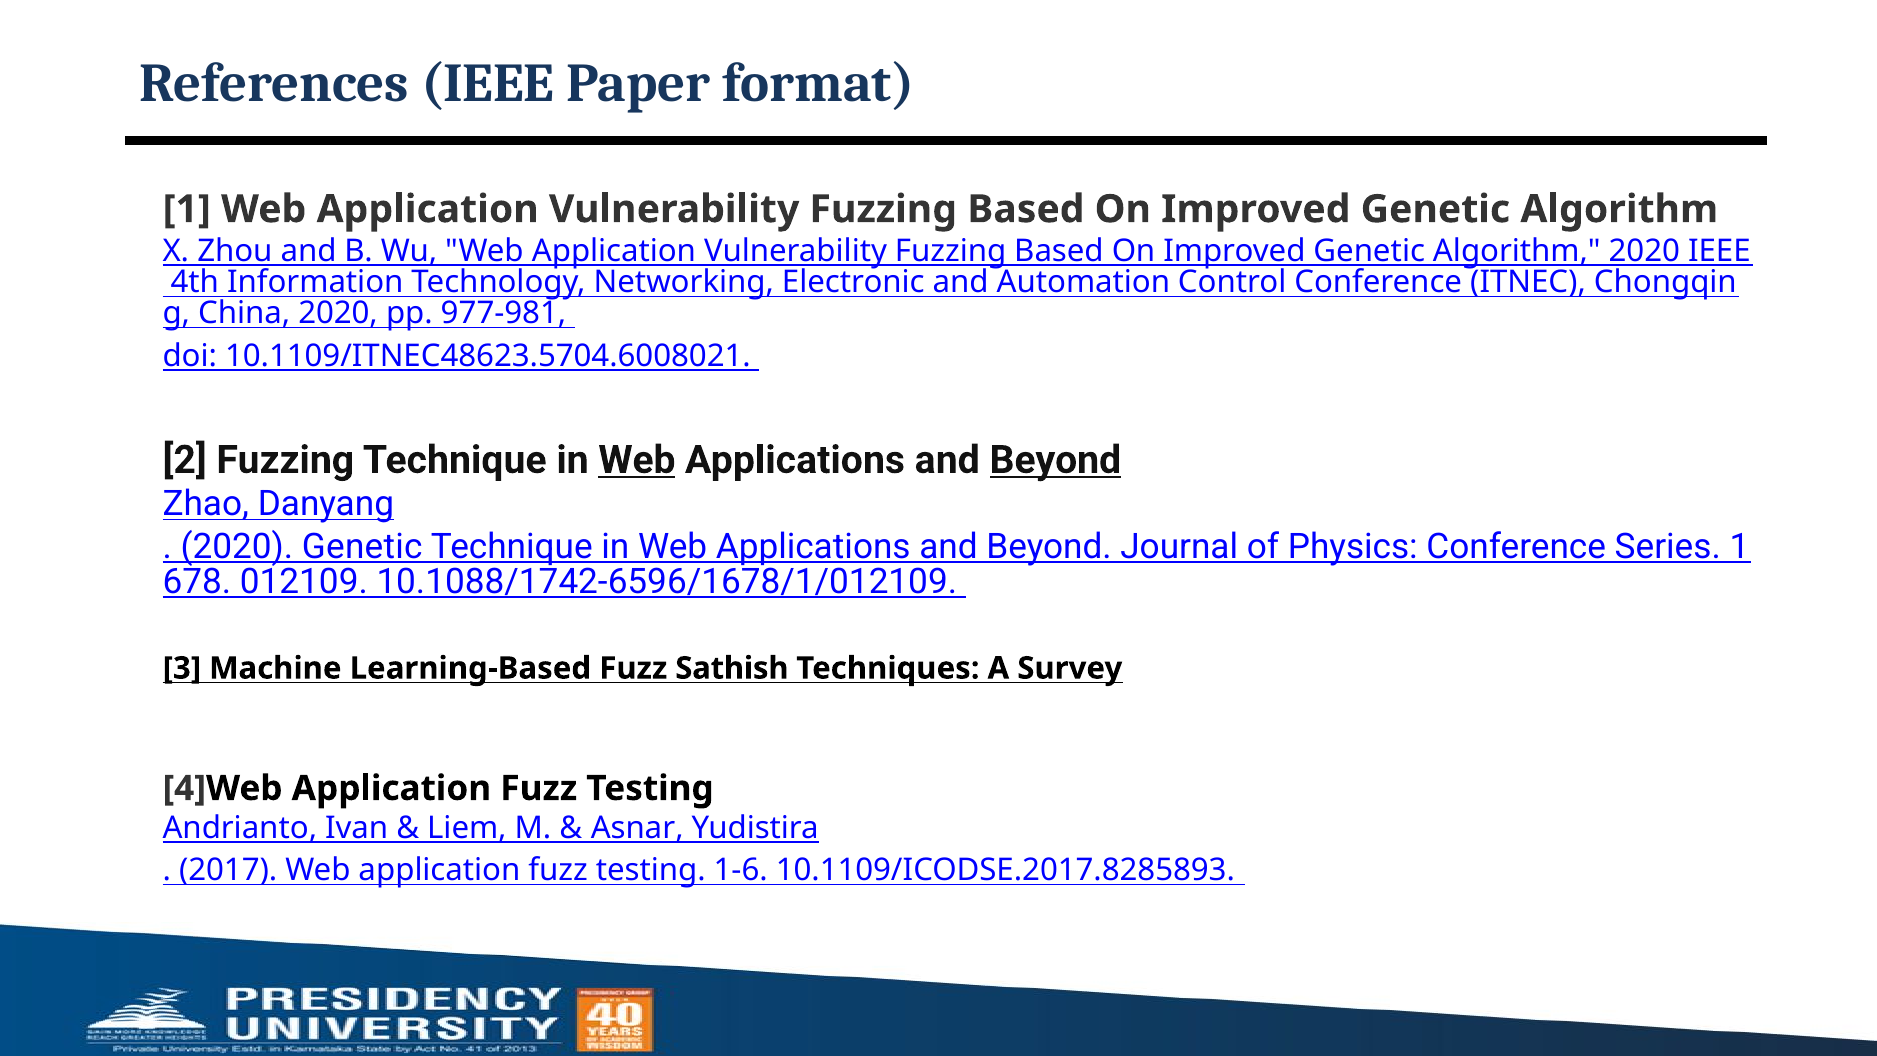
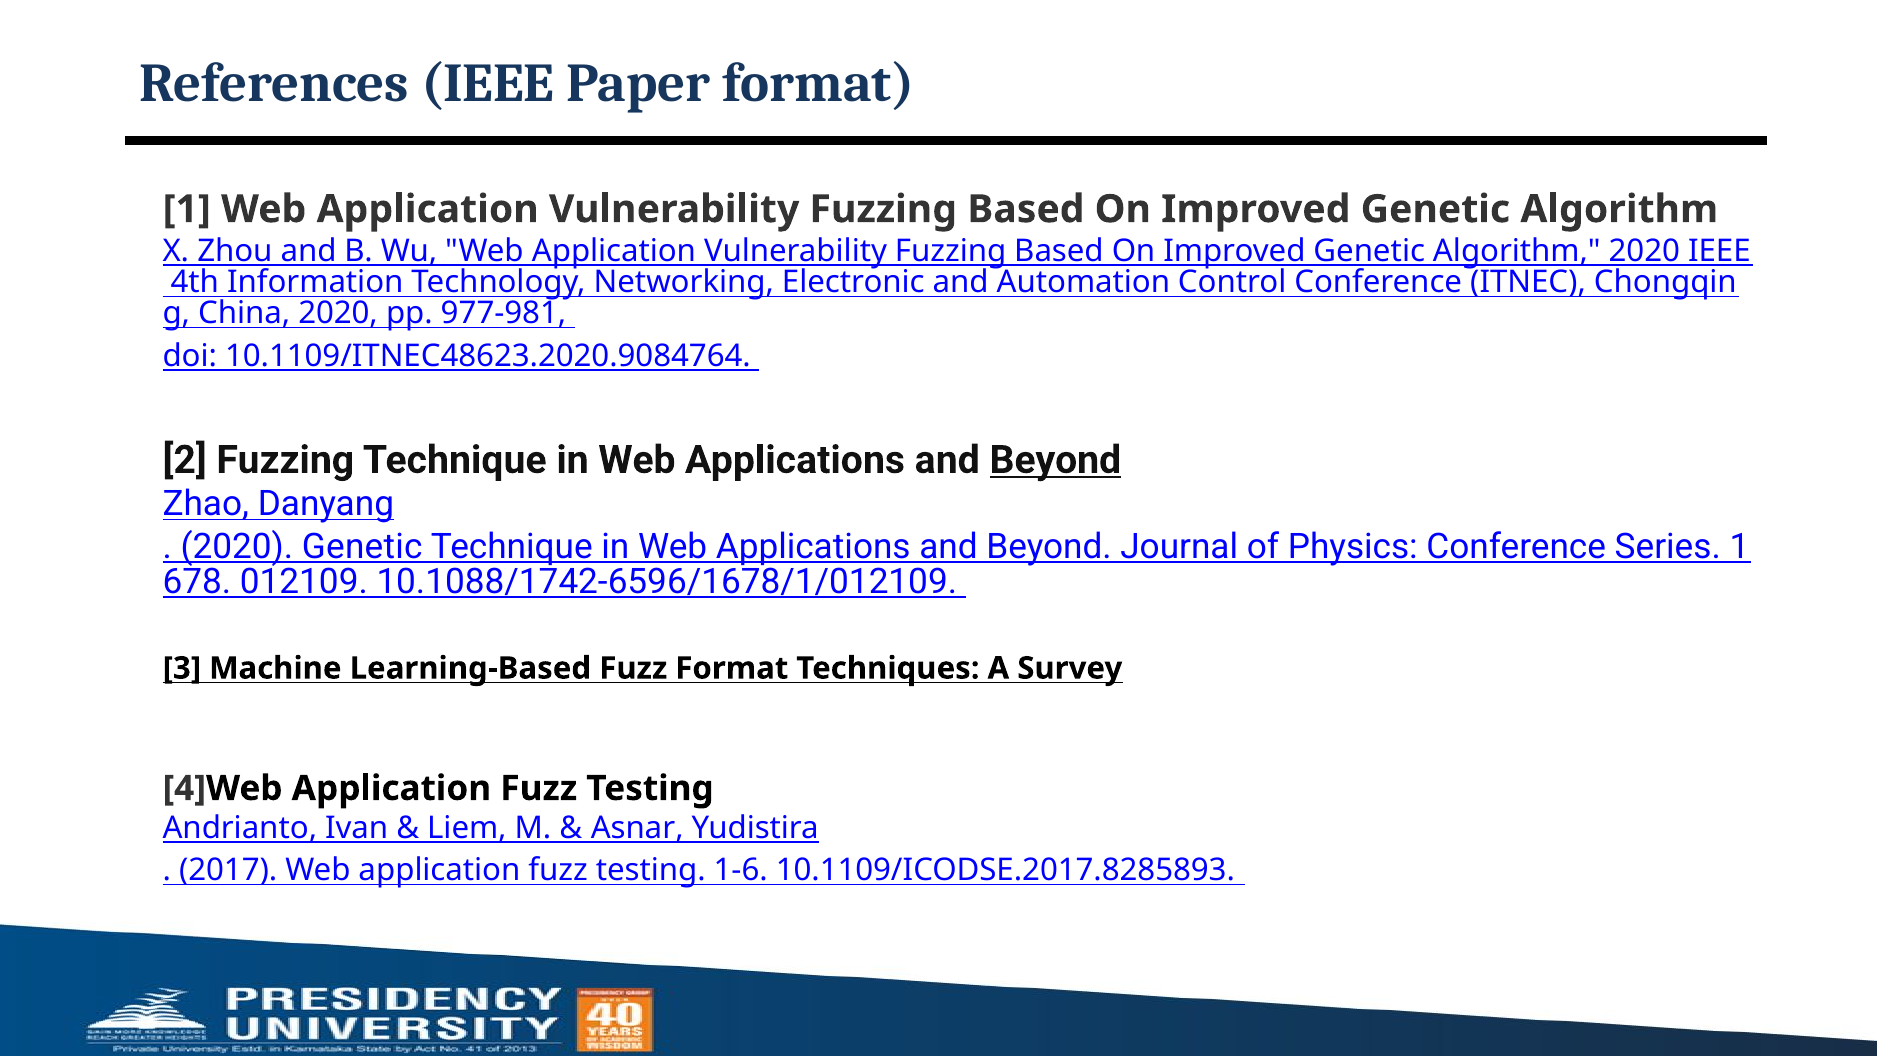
10.1109/ITNEC48623.5704.6008021: 10.1109/ITNEC48623.5704.6008021 -> 10.1109/ITNEC48623.2020.9084764
Web at (637, 460) underline: present -> none
Fuzz Sathish: Sathish -> Format
